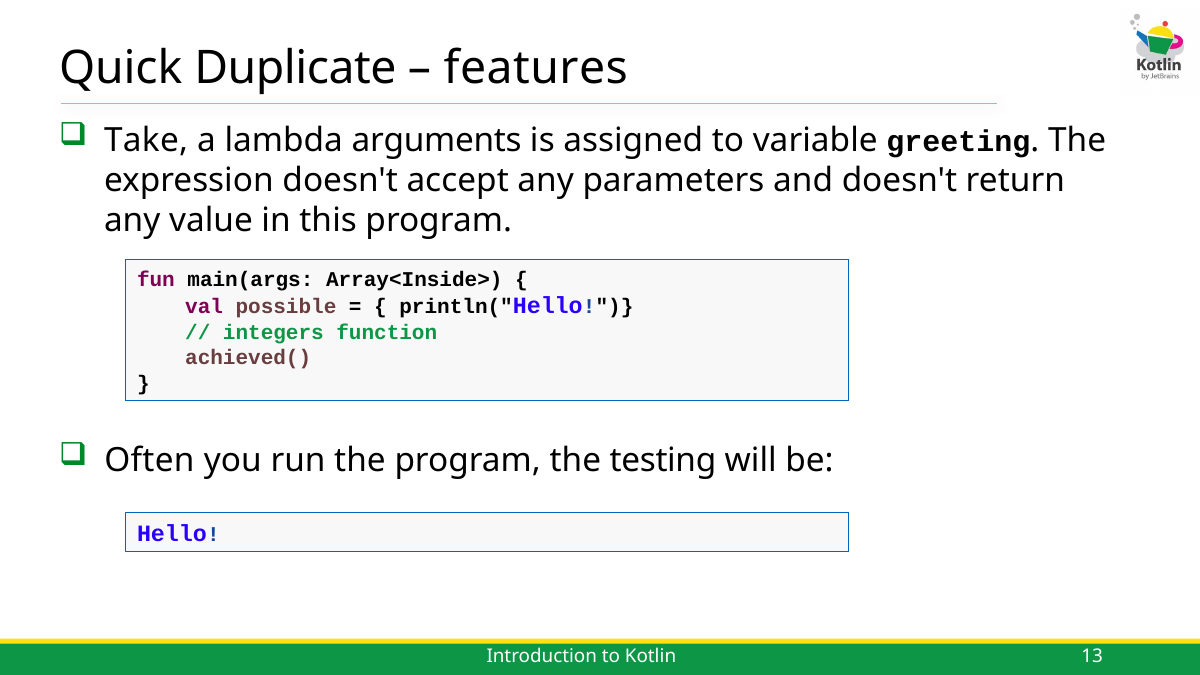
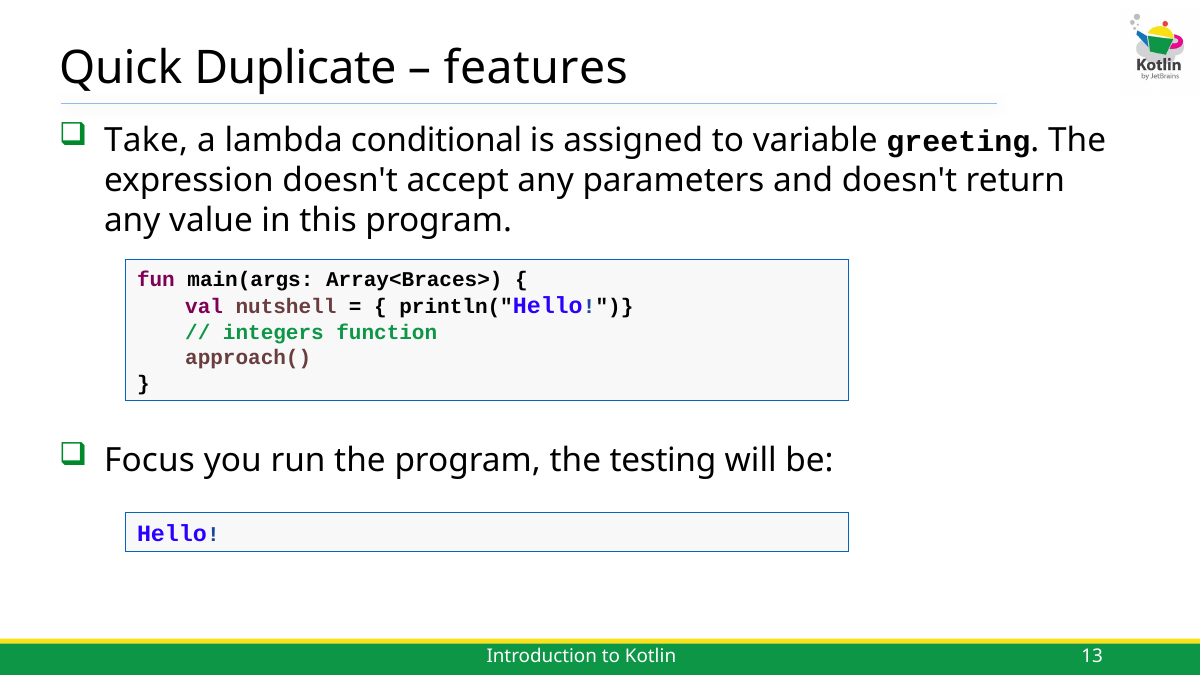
arguments: arguments -> conditional
Array<Inside>: Array<Inside> -> Array<Braces>
possible: possible -> nutshell
achieved(: achieved( -> approach(
Often: Often -> Focus
